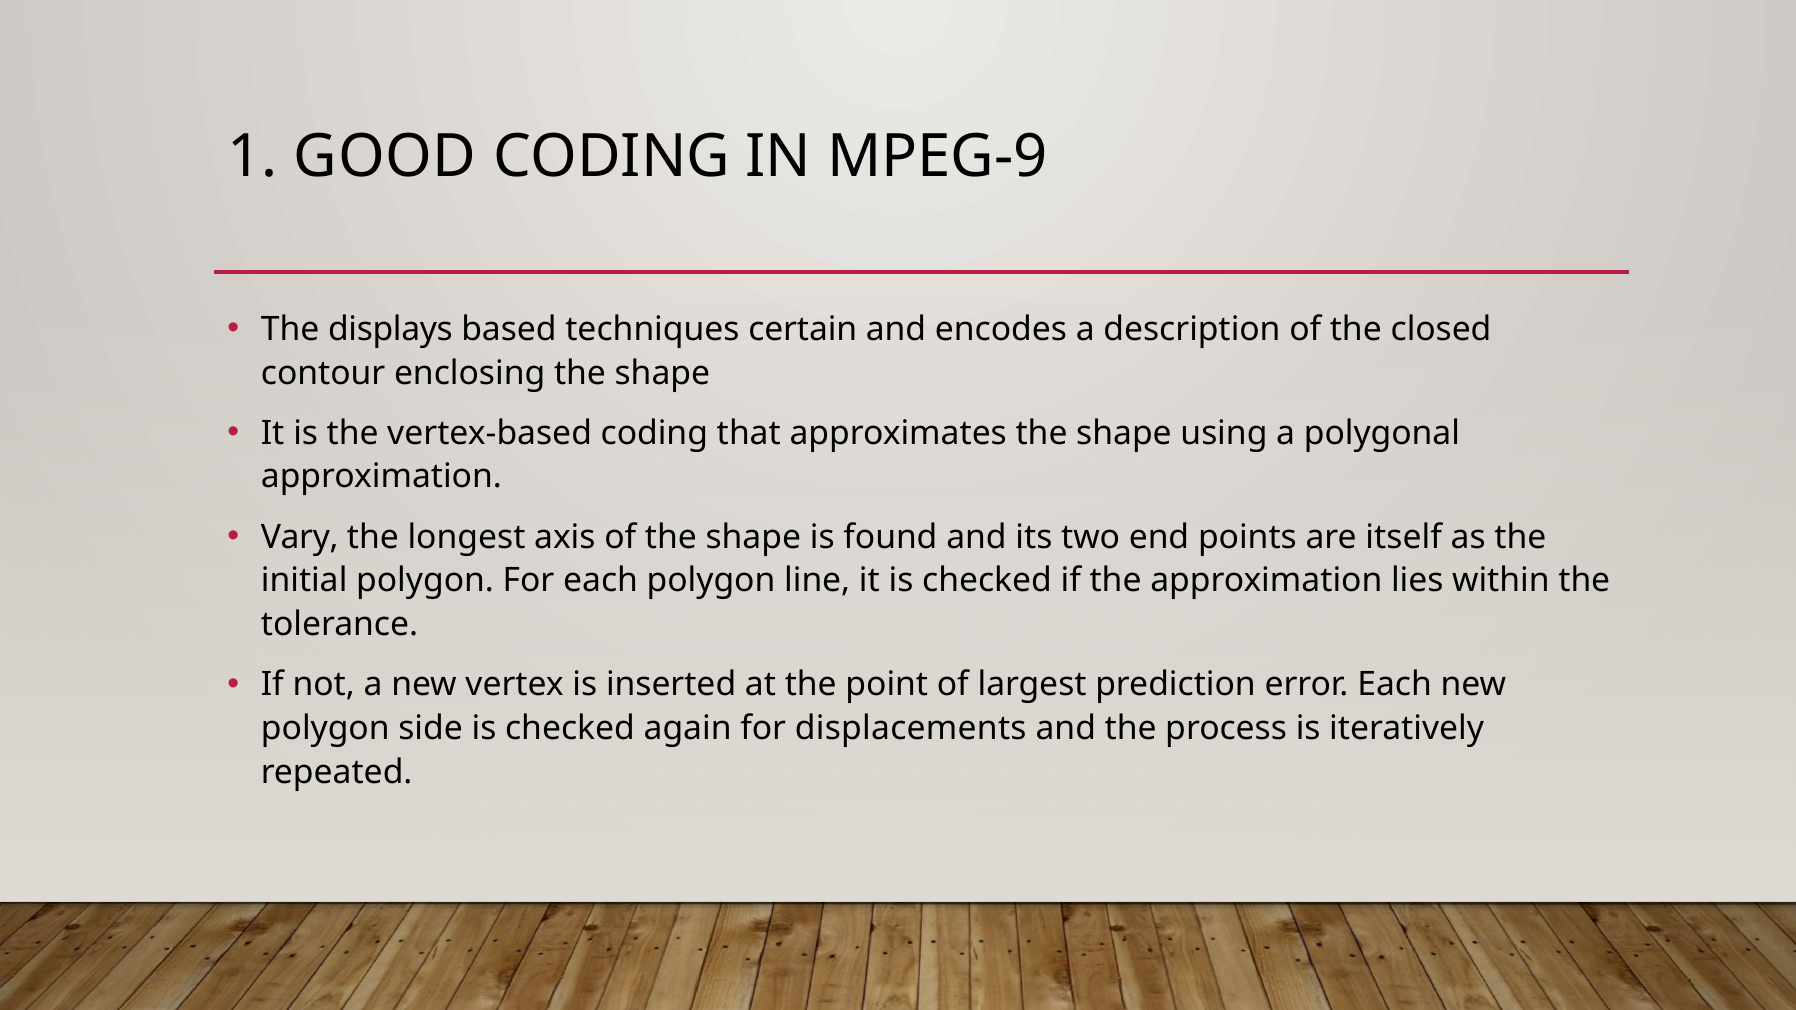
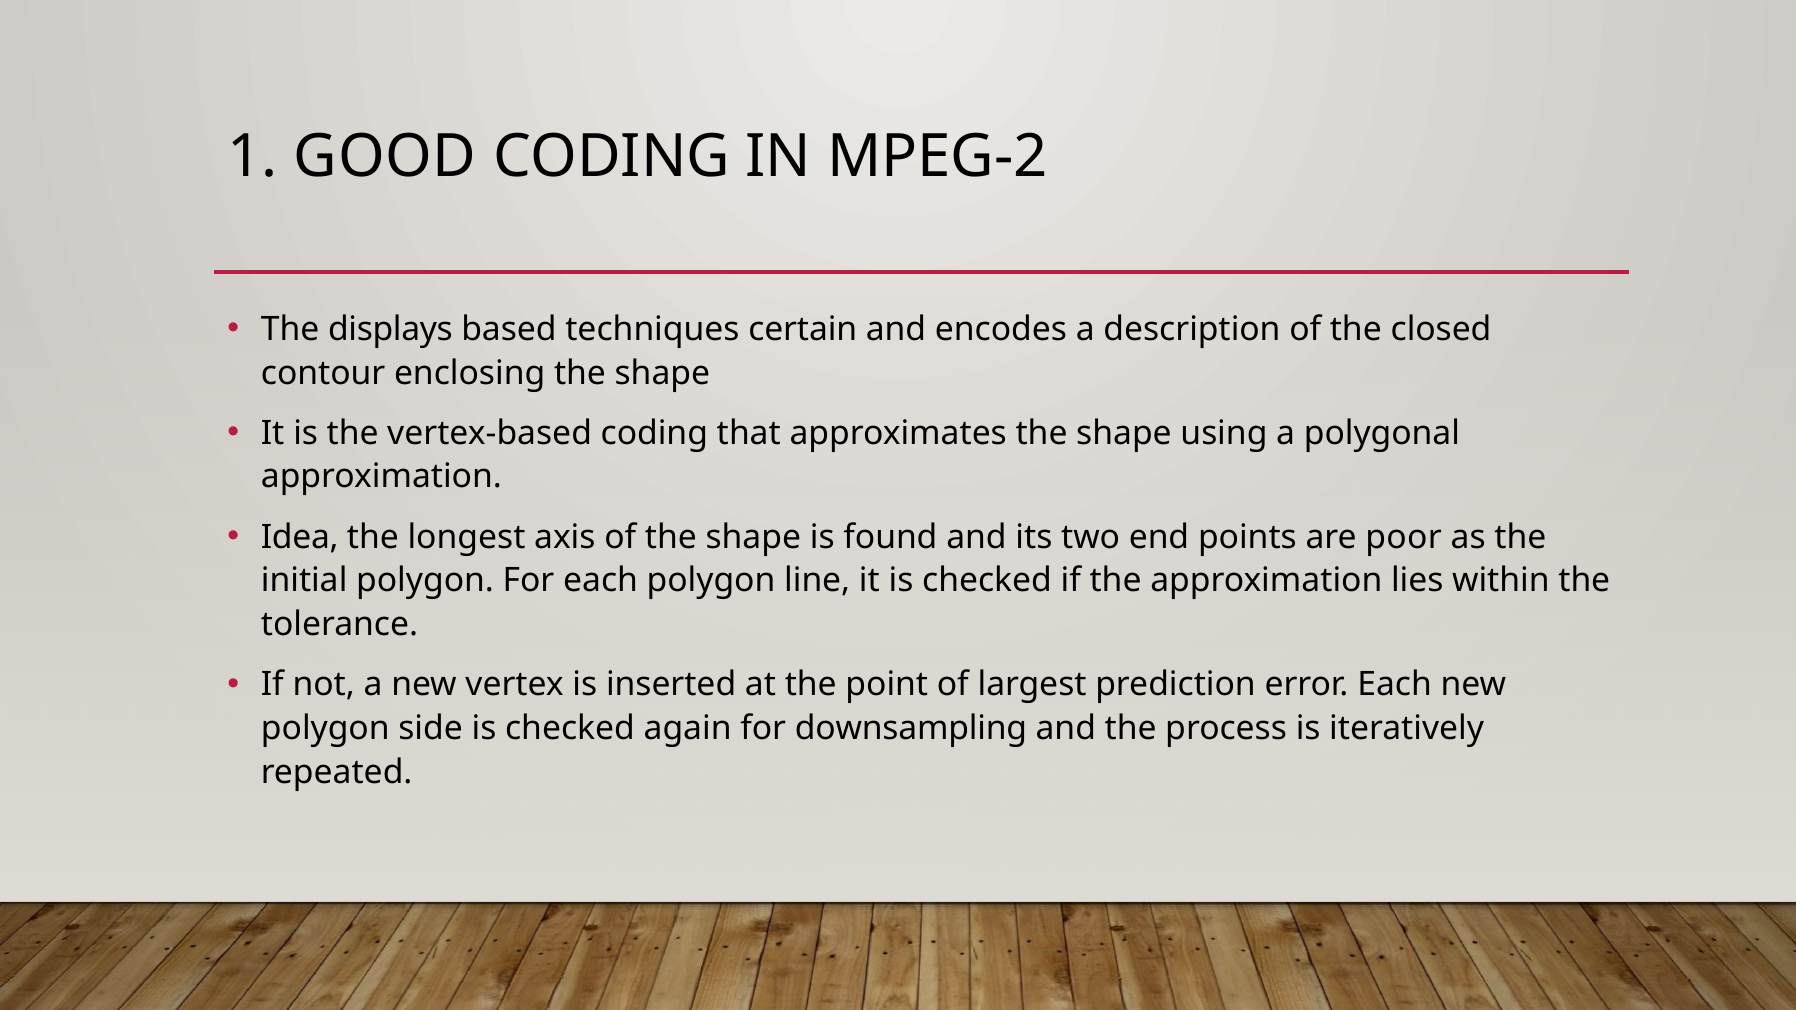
MPEG-9: MPEG-9 -> MPEG-2
Vary: Vary -> Idea
itself: itself -> poor
displacements: displacements -> downsampling
